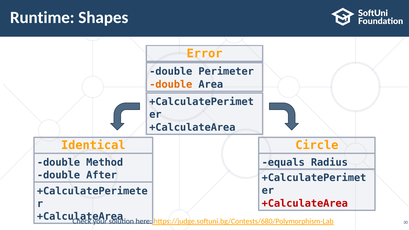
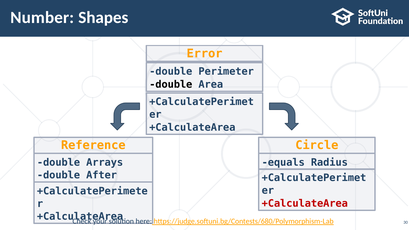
Runtime: Runtime -> Number
double at (171, 84) colour: orange -> black
Identical: Identical -> Reference
Method: Method -> Arrays
